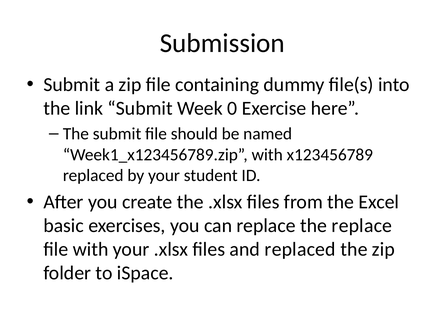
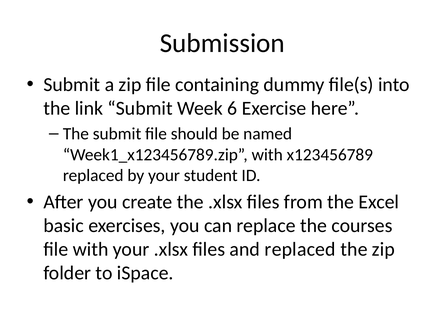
0: 0 -> 6
the replace: replace -> courses
